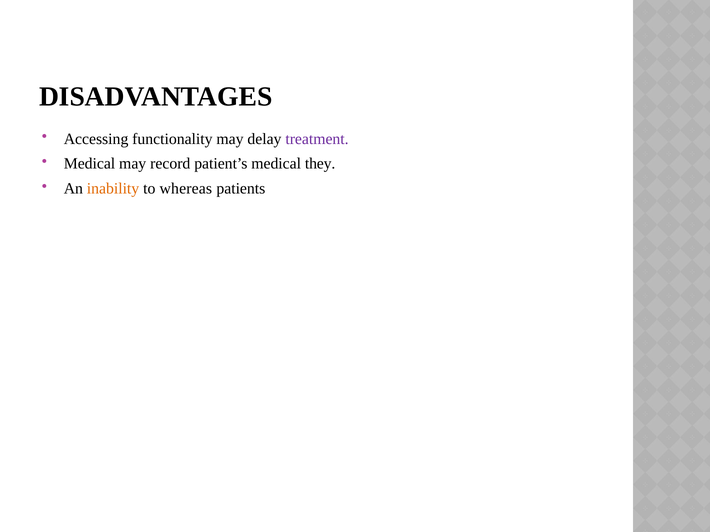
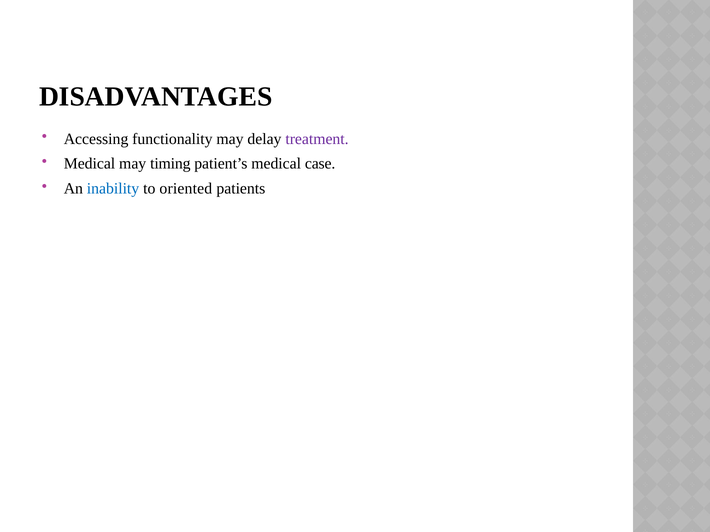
record: record -> timing
they: they -> case
inability colour: orange -> blue
whereas: whereas -> oriented
